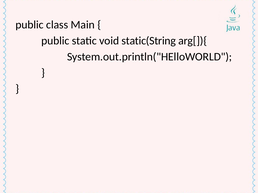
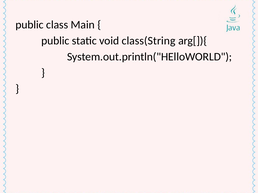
static(String: static(String -> class(String
